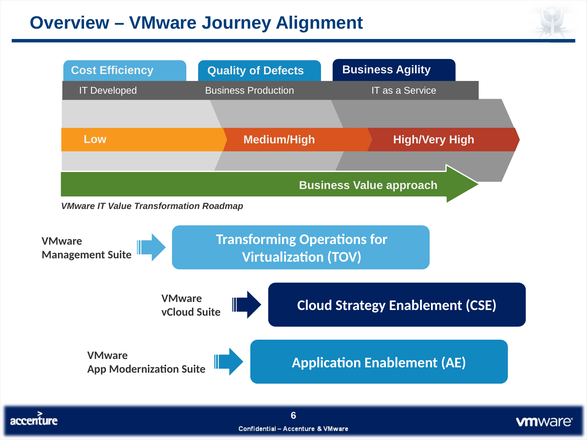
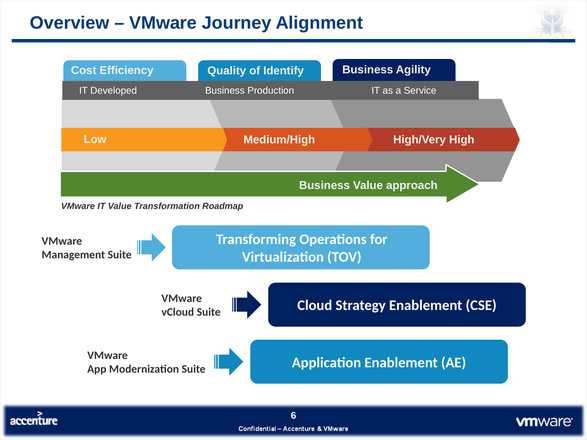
Defects: Defects -> Identify
